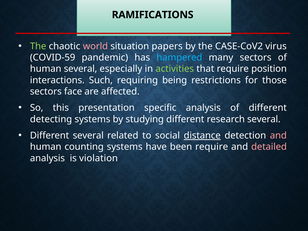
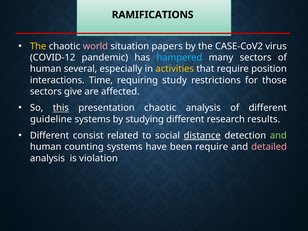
The at (38, 46) colour: light green -> yellow
COVID-59: COVID-59 -> COVID-12
activities colour: light green -> yellow
Such: Such -> Time
being: being -> study
face: face -> give
this underline: none -> present
presentation specific: specific -> chaotic
detecting: detecting -> guideline
research several: several -> results
Different several: several -> consist
and at (278, 136) colour: pink -> light green
